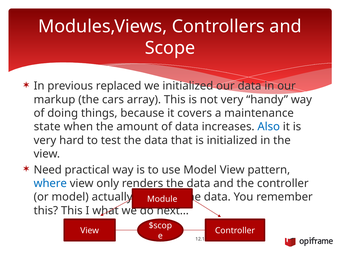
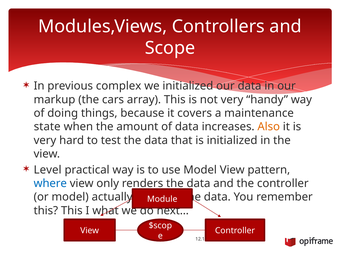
replaced: replaced -> complex
Also colour: blue -> orange
Need: Need -> Level
